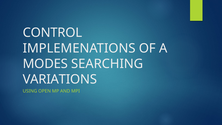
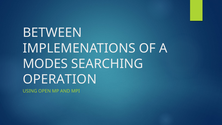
CONTROL: CONTROL -> BETWEEN
VARIATIONS: VARIATIONS -> OPERATION
